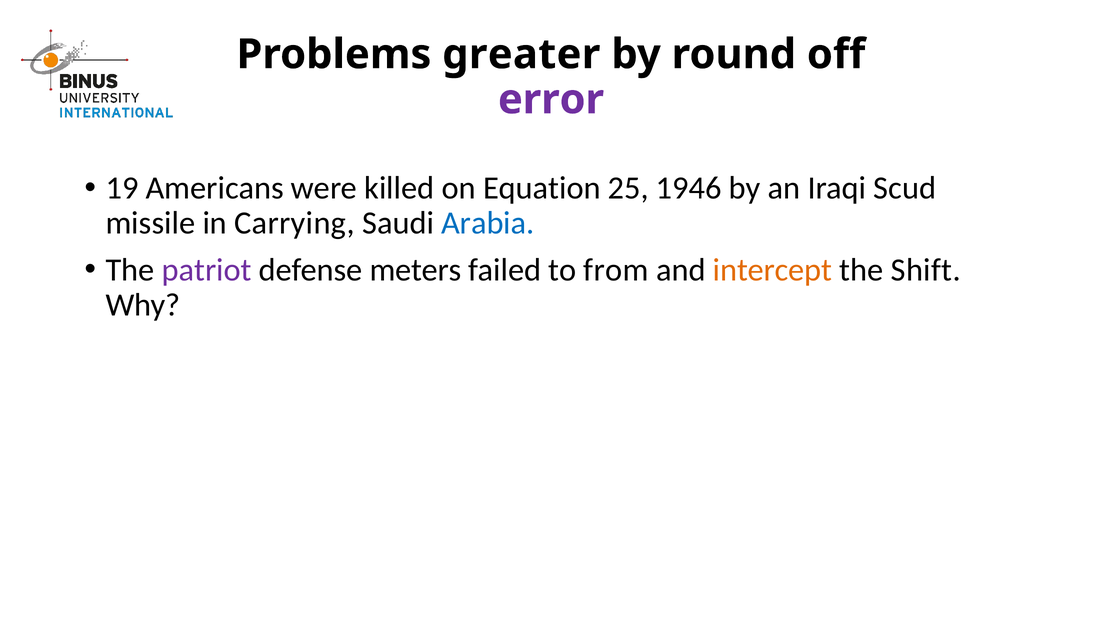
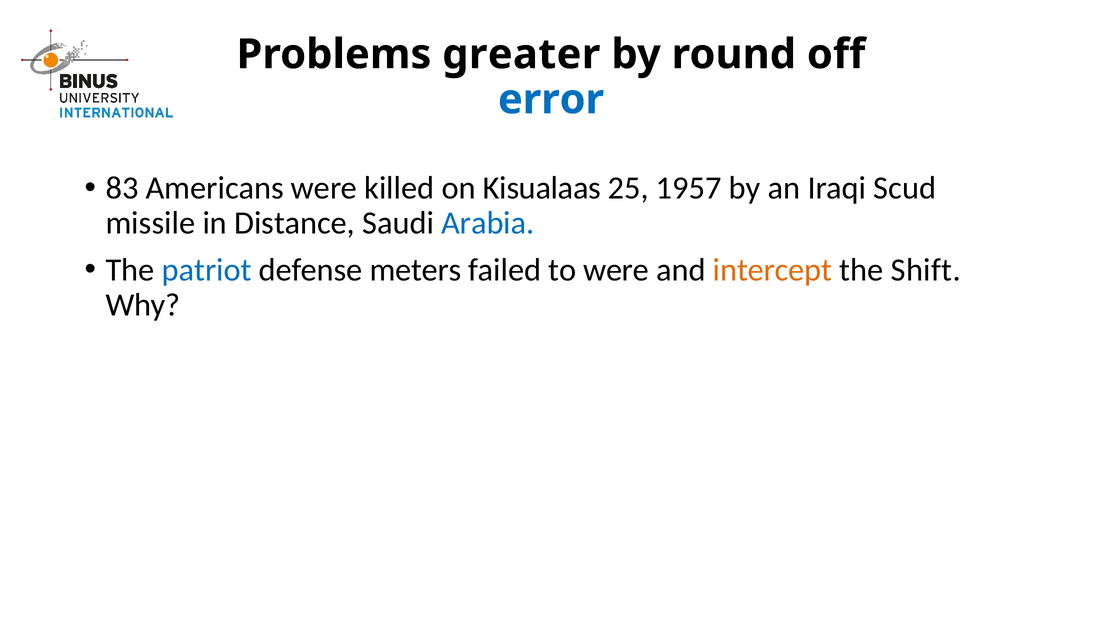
error colour: purple -> blue
19: 19 -> 83
Equation: Equation -> Kisualaas
1946: 1946 -> 1957
Carrying: Carrying -> Distance
patriot colour: purple -> blue
to from: from -> were
